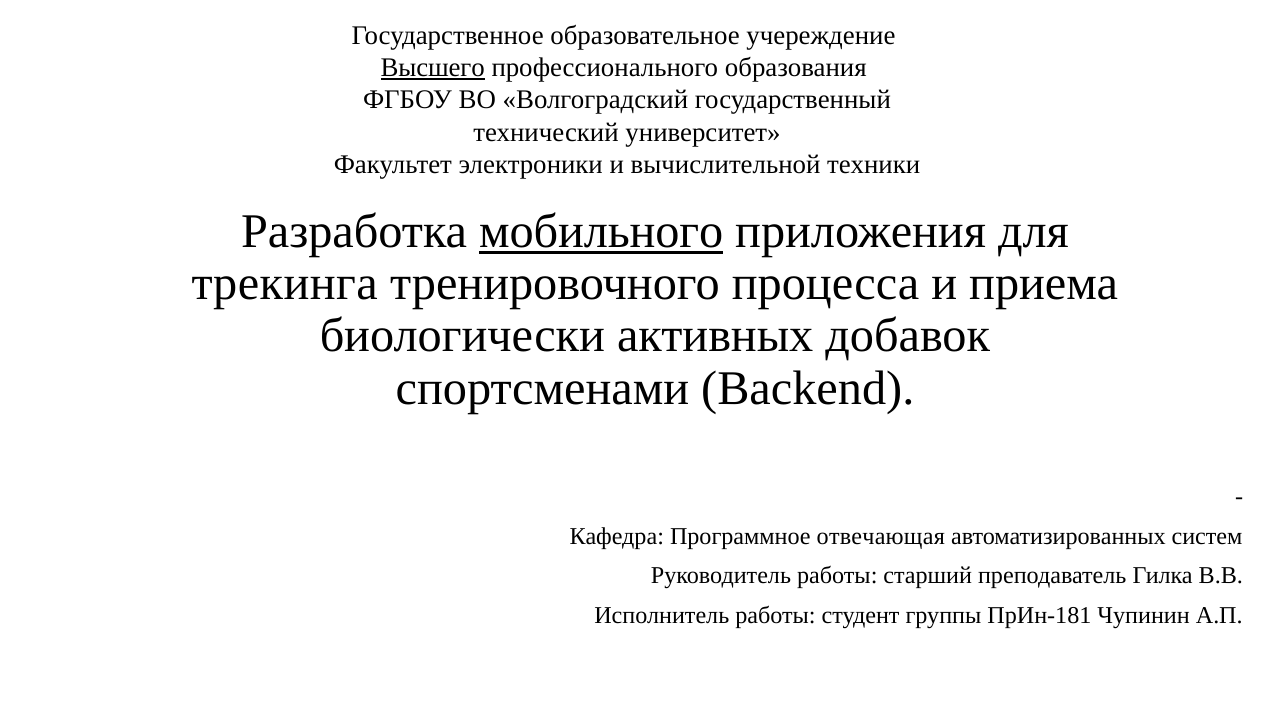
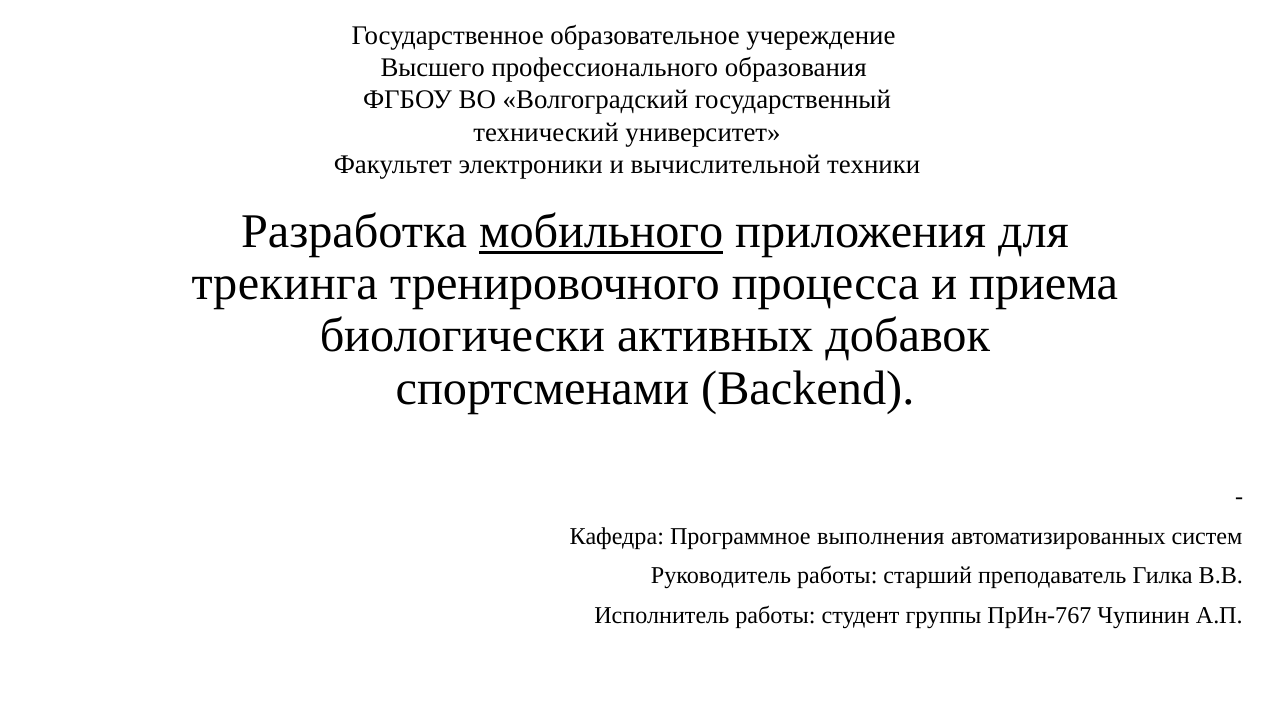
Высшего underline: present -> none
отвечающая: отвечающая -> выполнения
ПрИн-181: ПрИн-181 -> ПрИн-767
